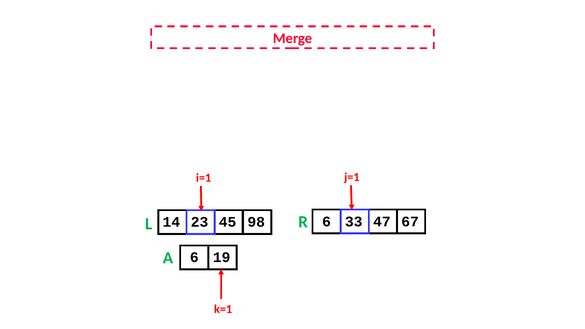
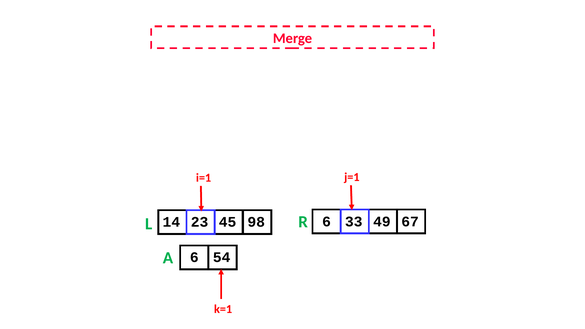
47: 47 -> 49
19: 19 -> 54
